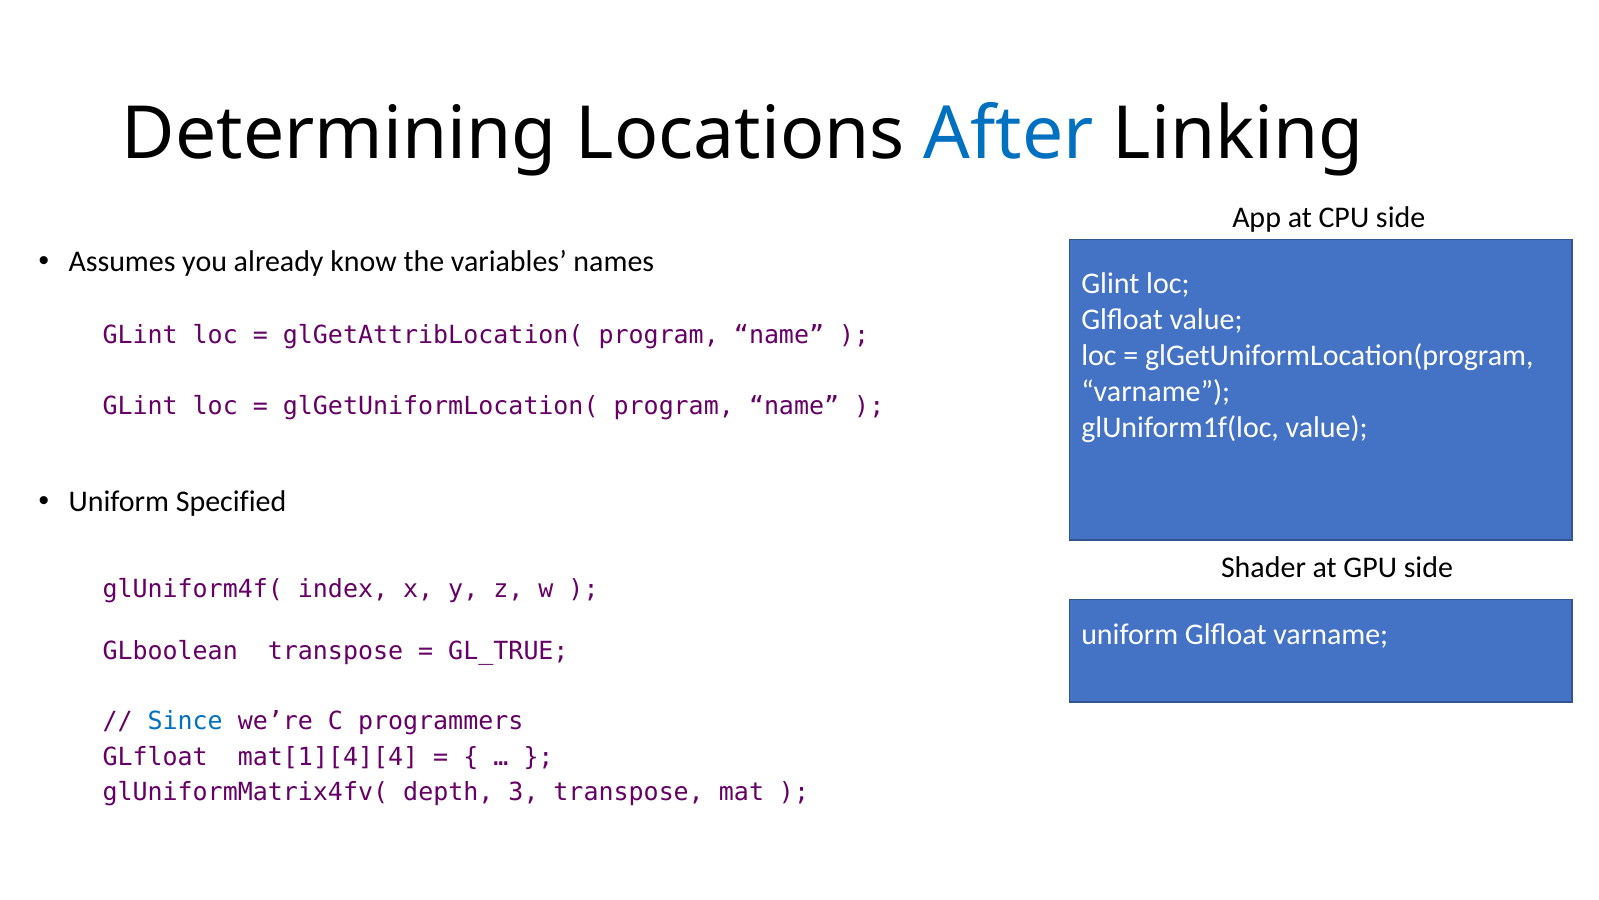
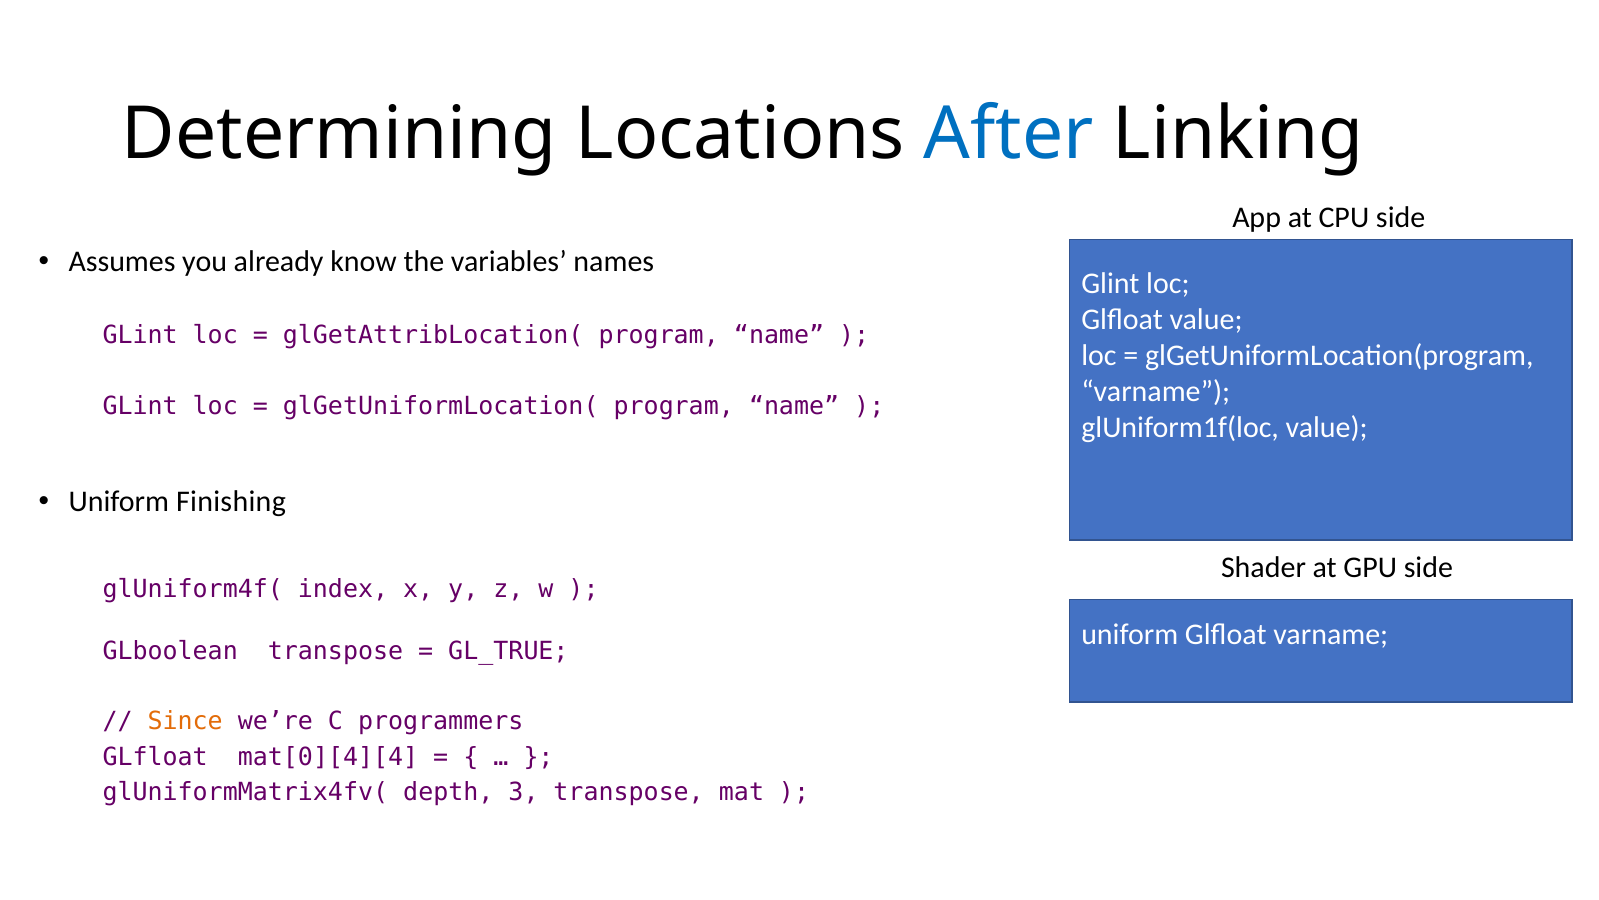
Specified: Specified -> Finishing
Since colour: blue -> orange
mat[1][4][4: mat[1][4][4 -> mat[0][4][4
